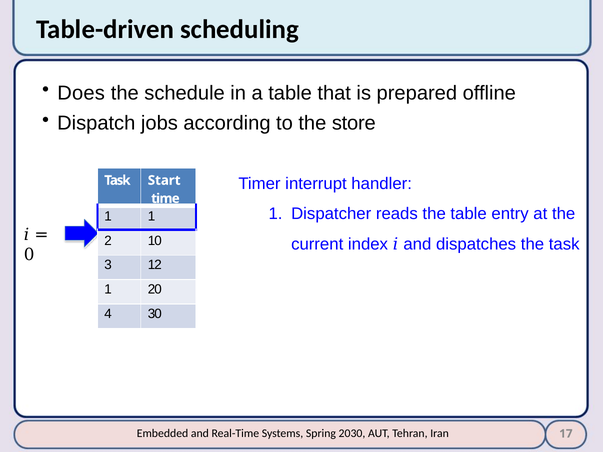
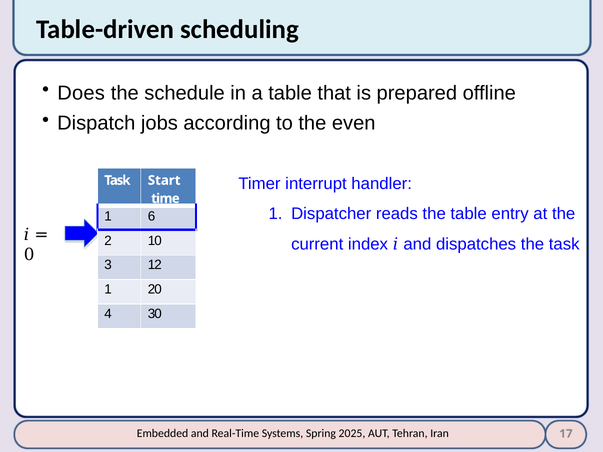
store: store -> even
1 1: 1 -> 6
2030: 2030 -> 2025
